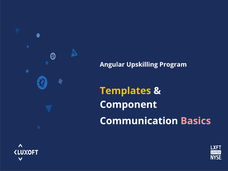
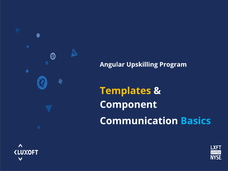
Basics colour: pink -> light blue
